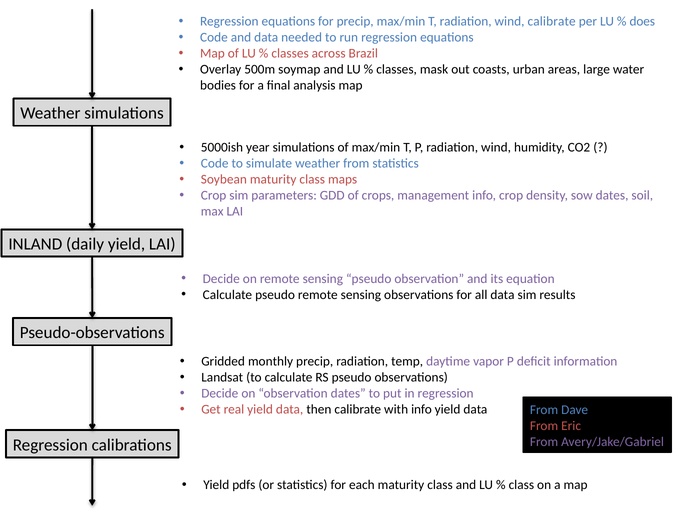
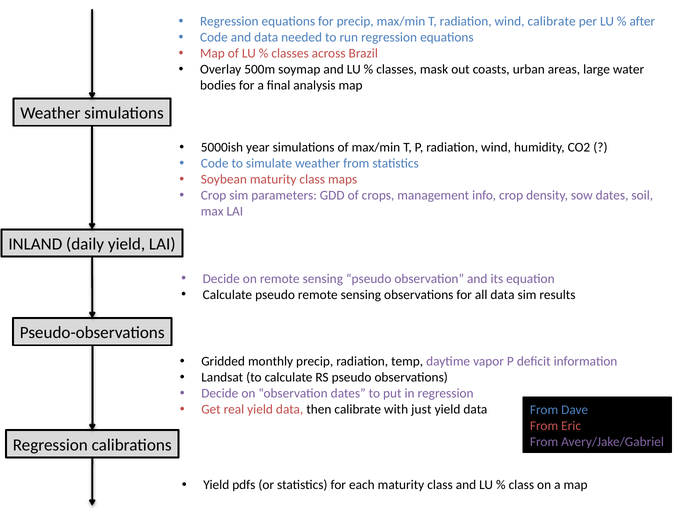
does: does -> after
with info: info -> just
